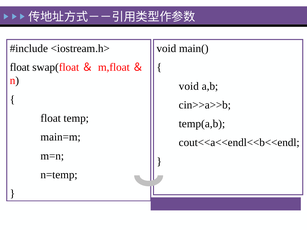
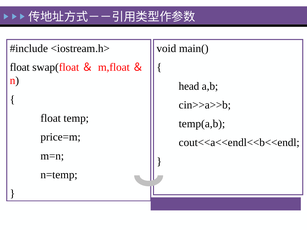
void at (189, 86): void -> head
main=m: main=m -> price=m
